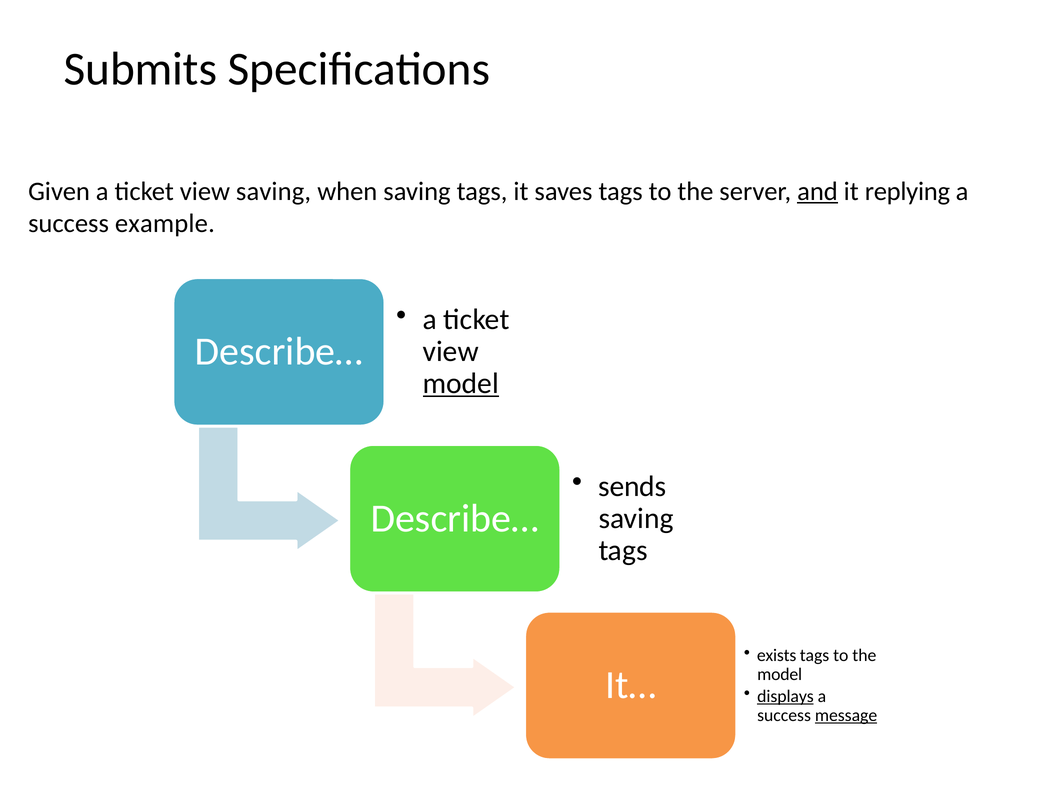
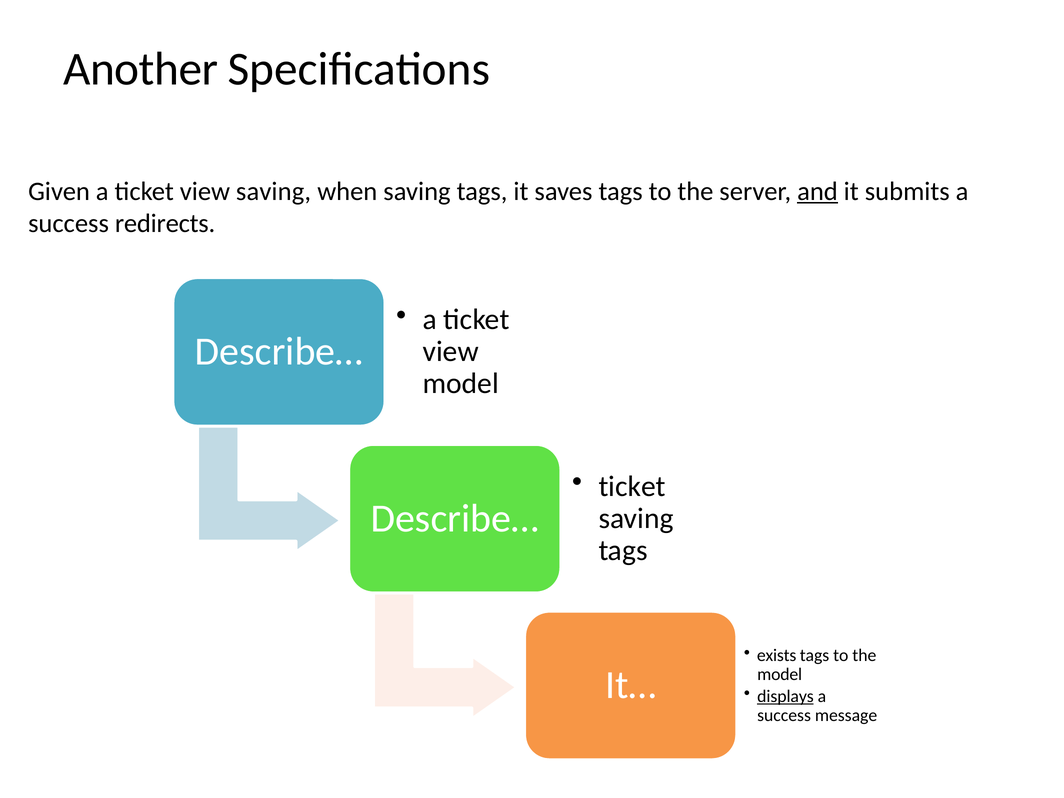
Submits: Submits -> Another
replying: replying -> submits
example: example -> redirects
model at (461, 384) underline: present -> none
sends at (632, 487): sends -> ticket
message underline: present -> none
